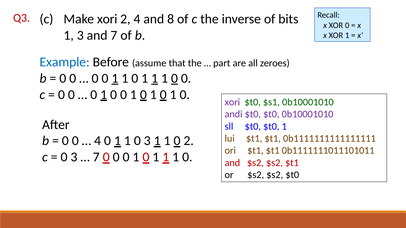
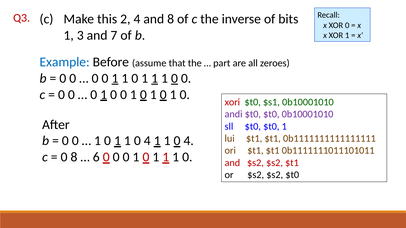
Make xori: xori -> this
xori at (232, 102) colour: purple -> red
4 at (98, 141): 4 -> 1
3 at (147, 141): 3 -> 4
2 at (189, 141): 2 -> 4
3 at (74, 157): 3 -> 8
7 at (96, 157): 7 -> 6
